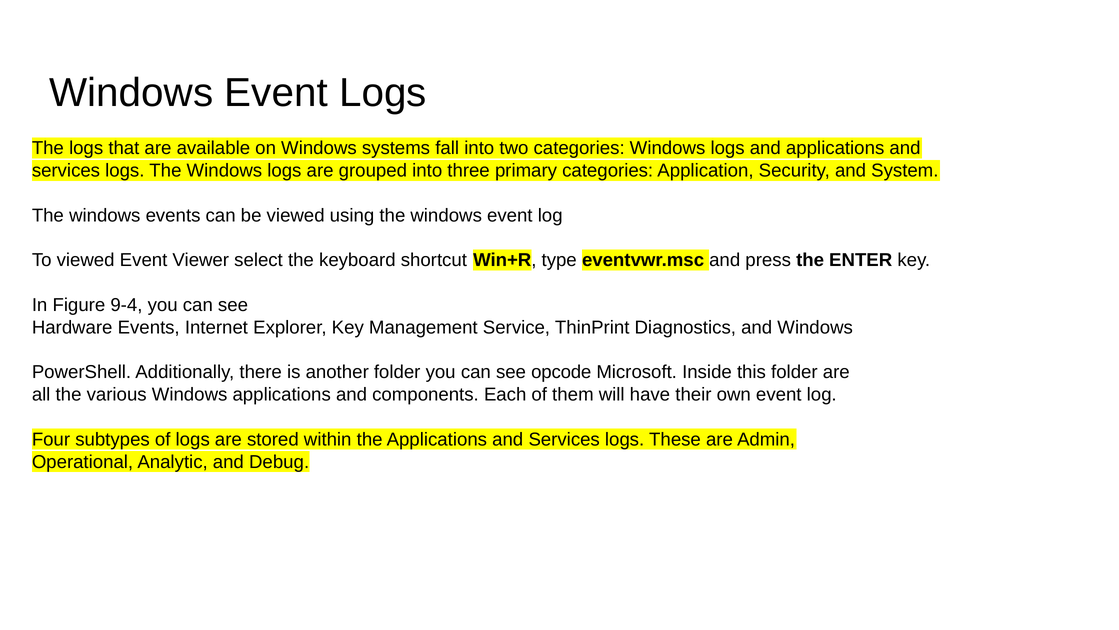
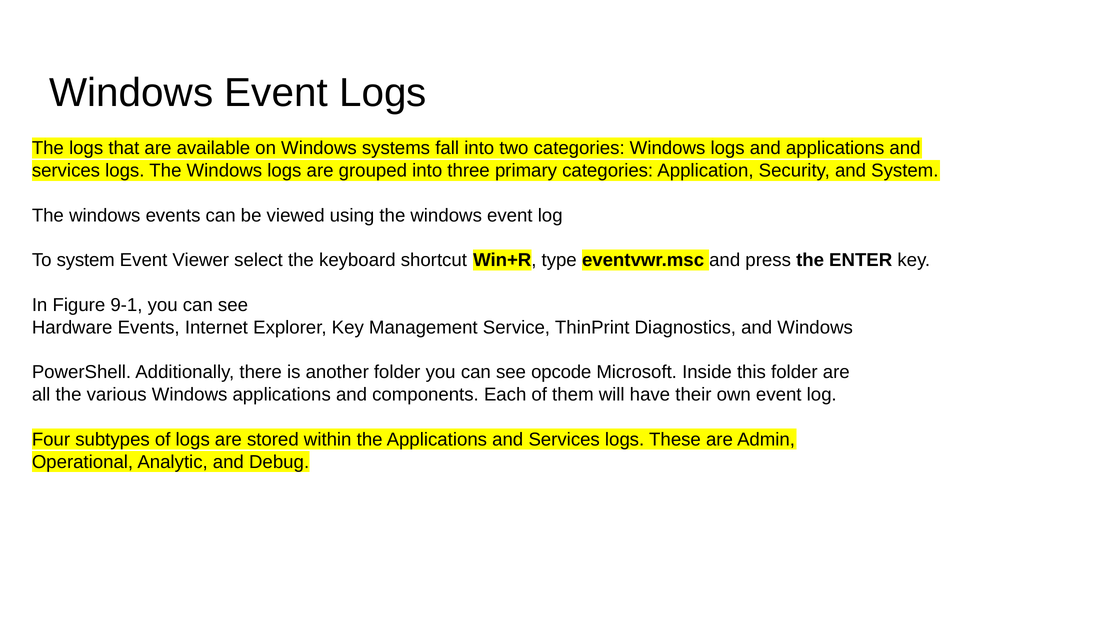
To viewed: viewed -> system
9-4: 9-4 -> 9-1
